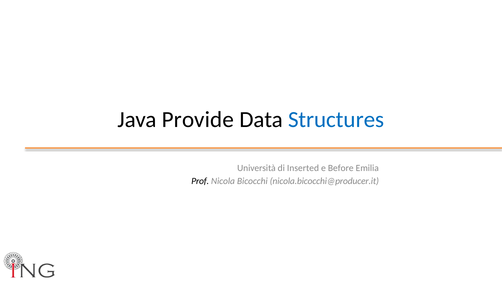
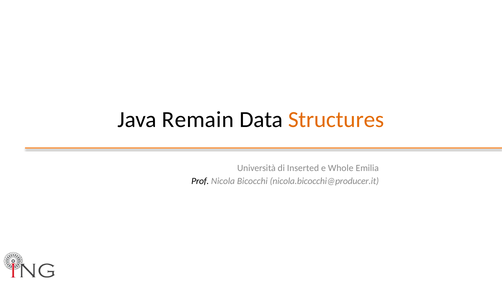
Provide: Provide -> Remain
Structures colour: blue -> orange
Before: Before -> Whole
